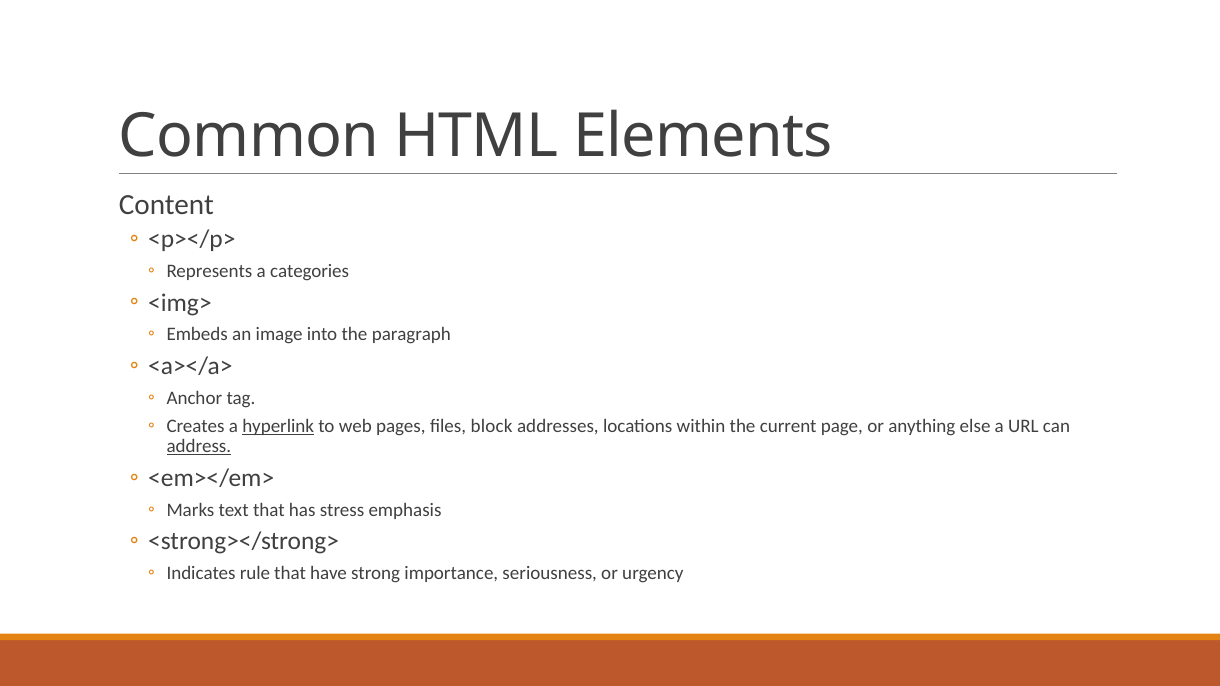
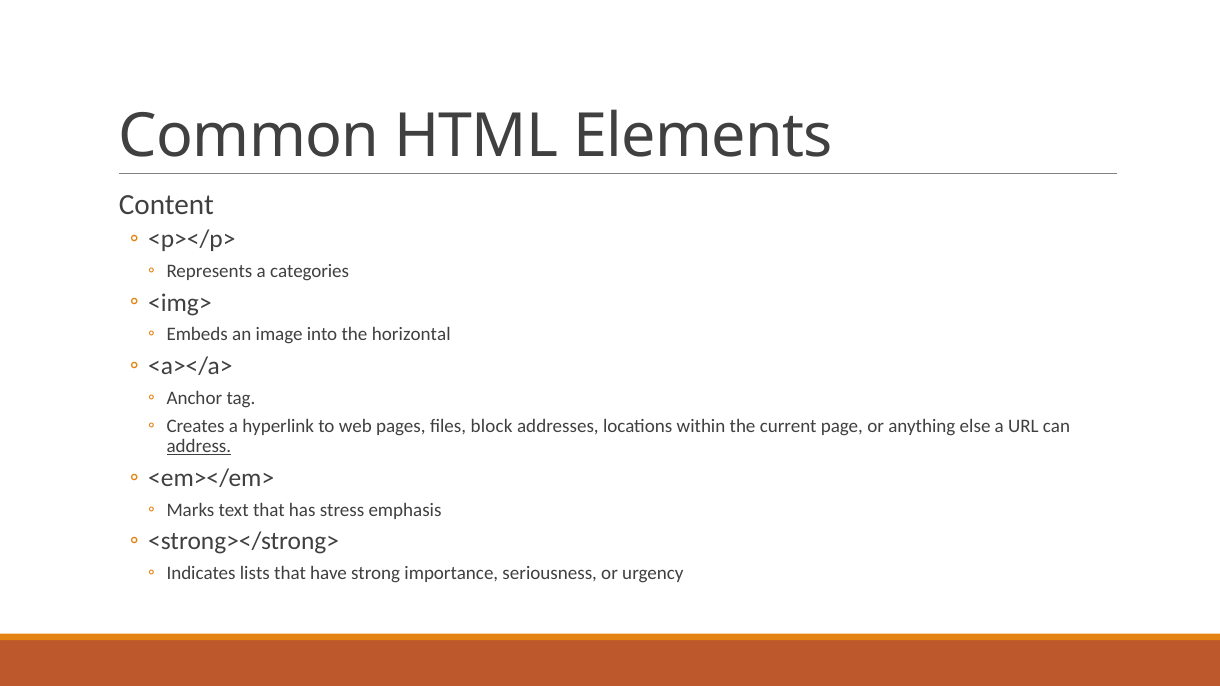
paragraph: paragraph -> horizontal
hyperlink underline: present -> none
rule: rule -> lists
